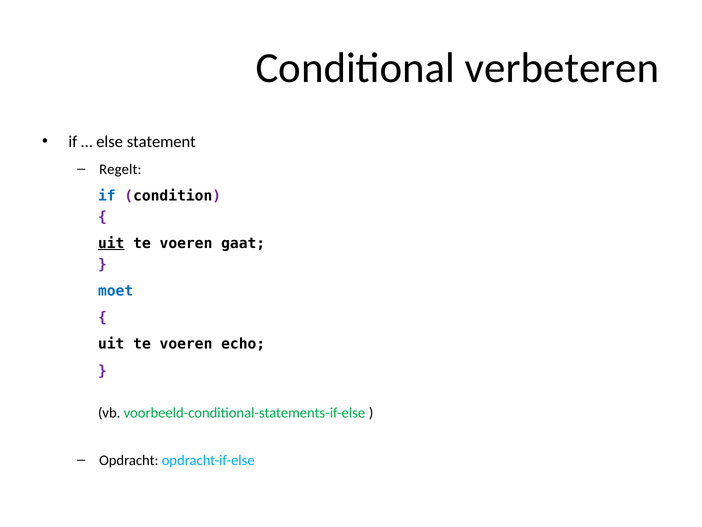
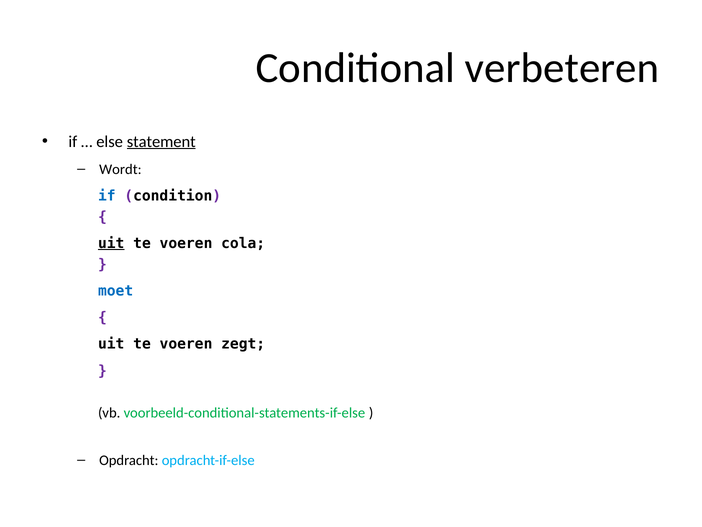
statement underline: none -> present
Regelt: Regelt -> Wordt
gaat: gaat -> cola
echo: echo -> zegt
